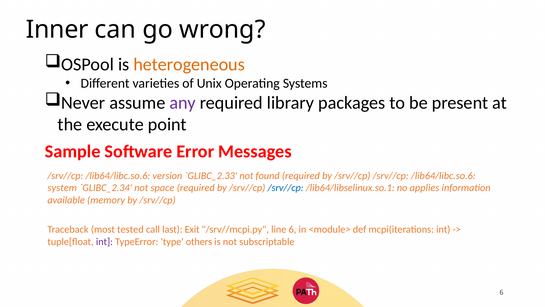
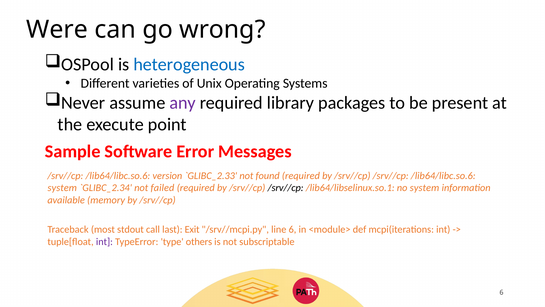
Inner: Inner -> Were
heterogeneous colour: orange -> blue
space: space -> failed
/srv//cp at (286, 188) colour: blue -> black
no applies: applies -> system
tested: tested -> stdout
